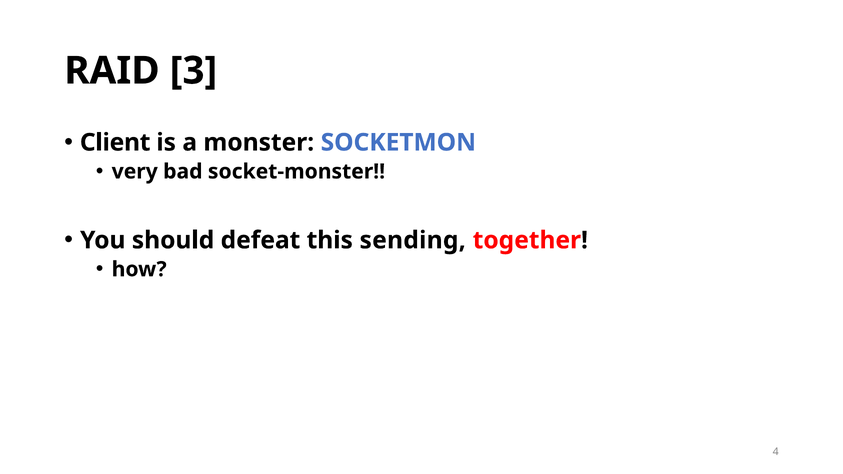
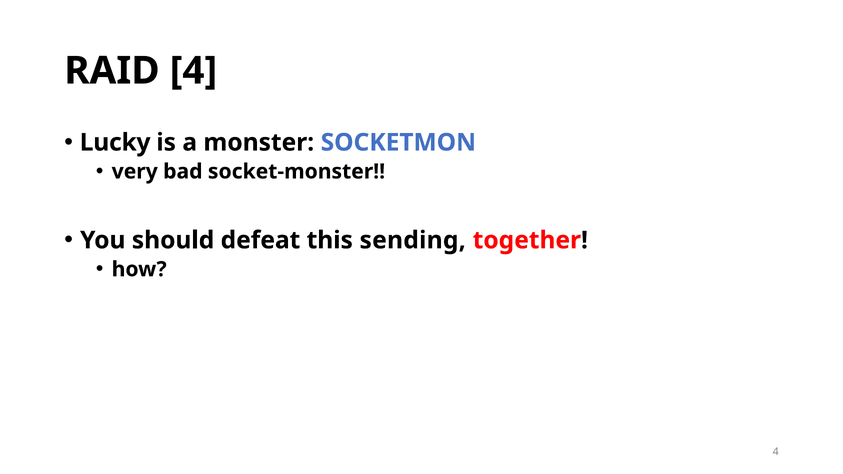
RAID 3: 3 -> 4
Client: Client -> Lucky
